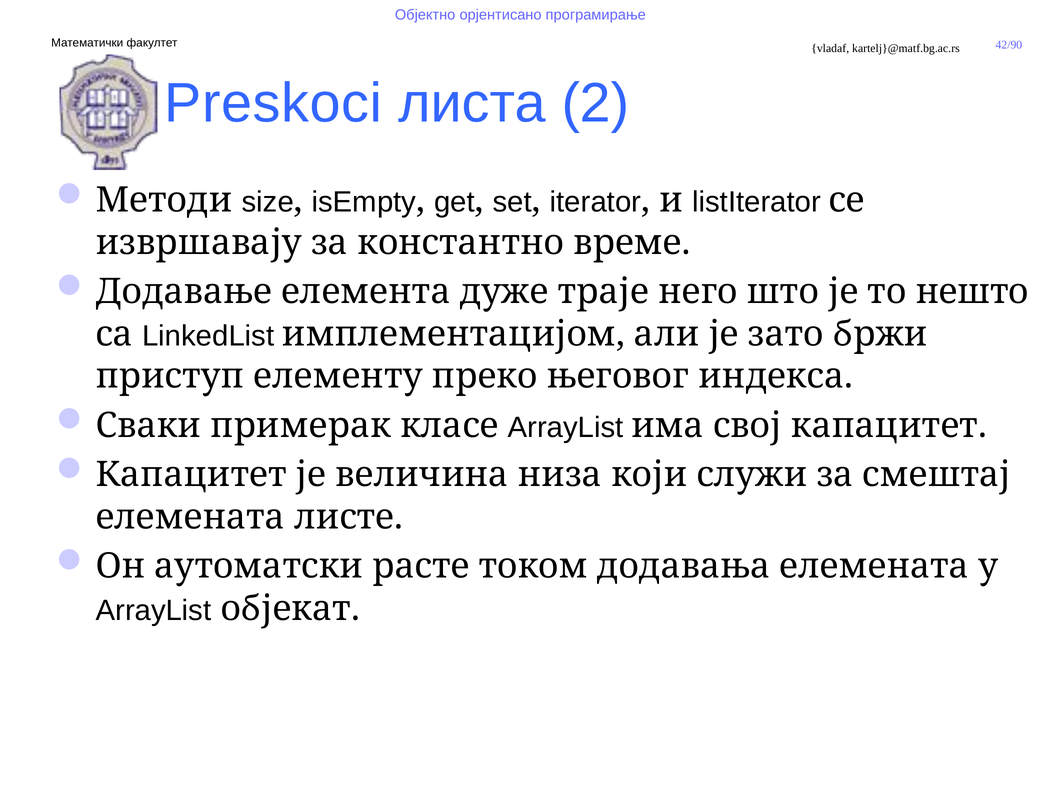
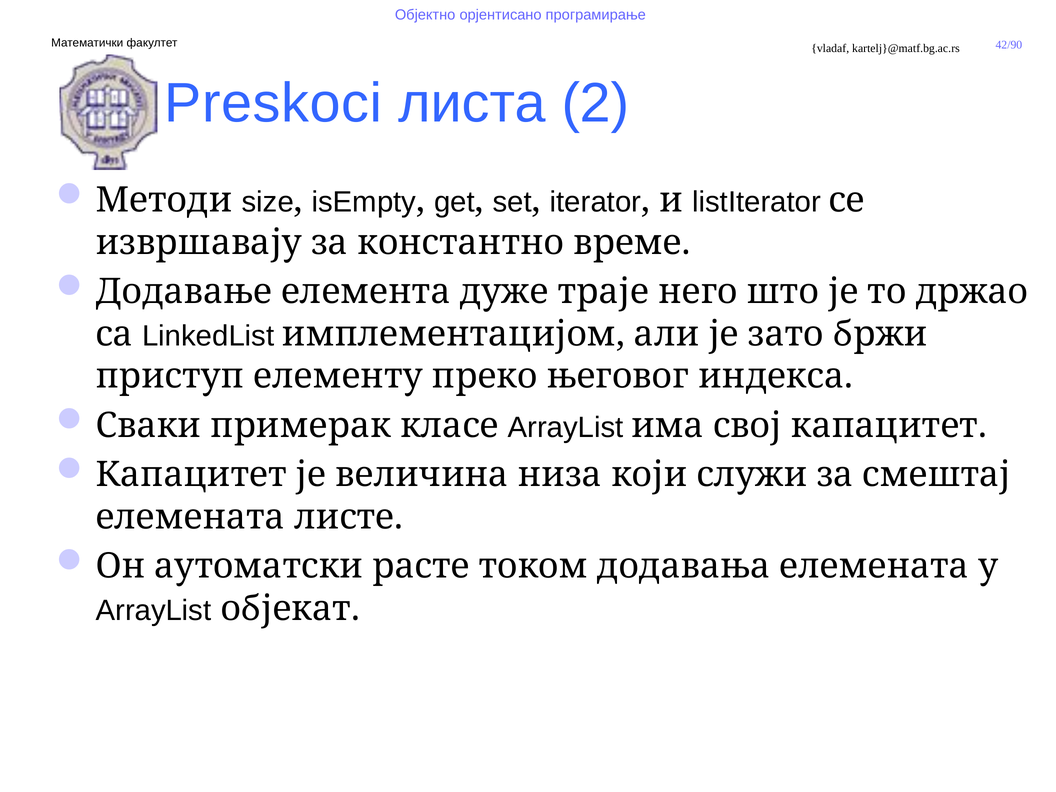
нешто: нешто -> држао
